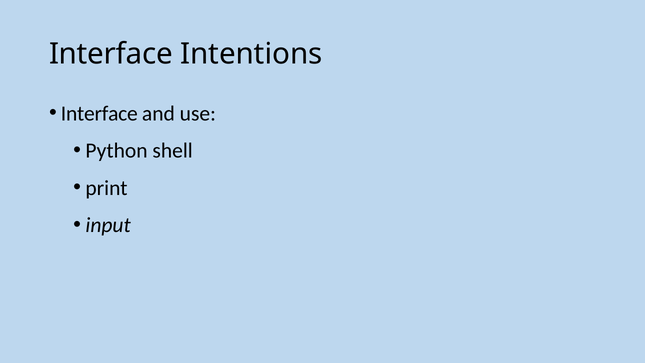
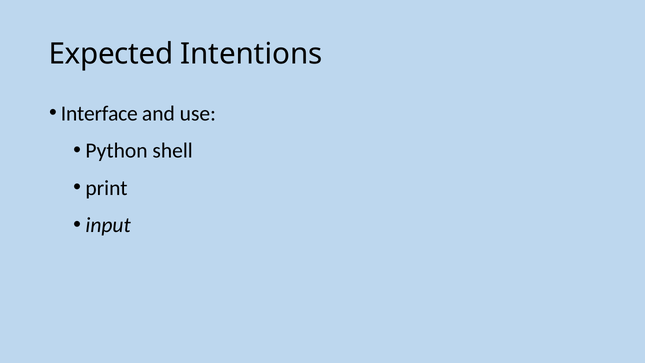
Interface at (111, 54): Interface -> Expected
